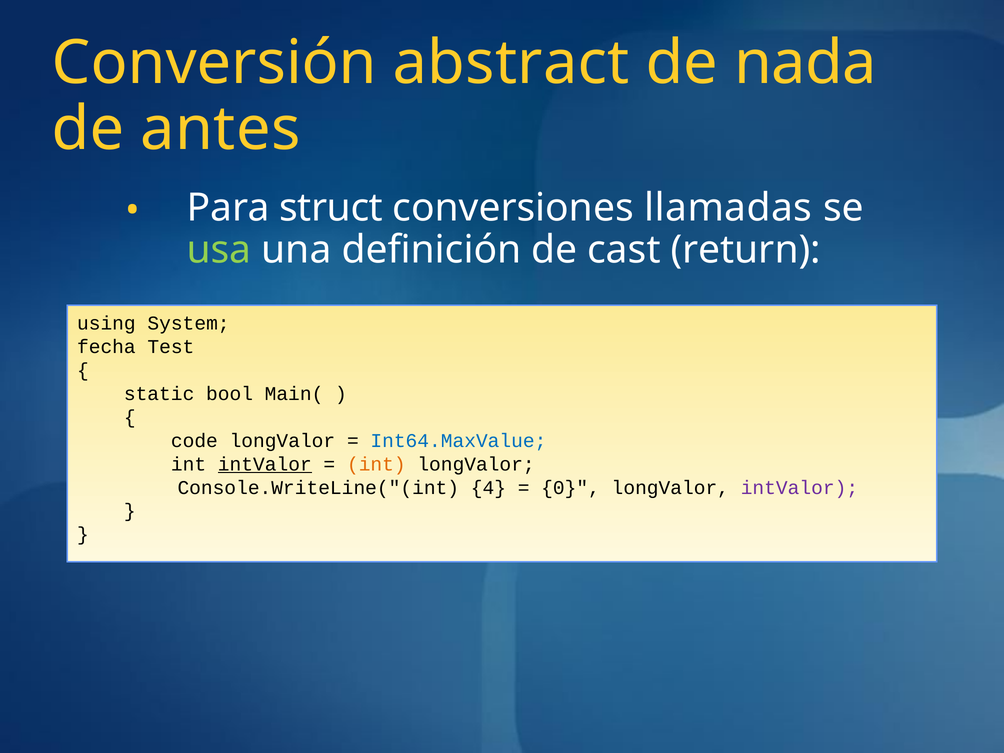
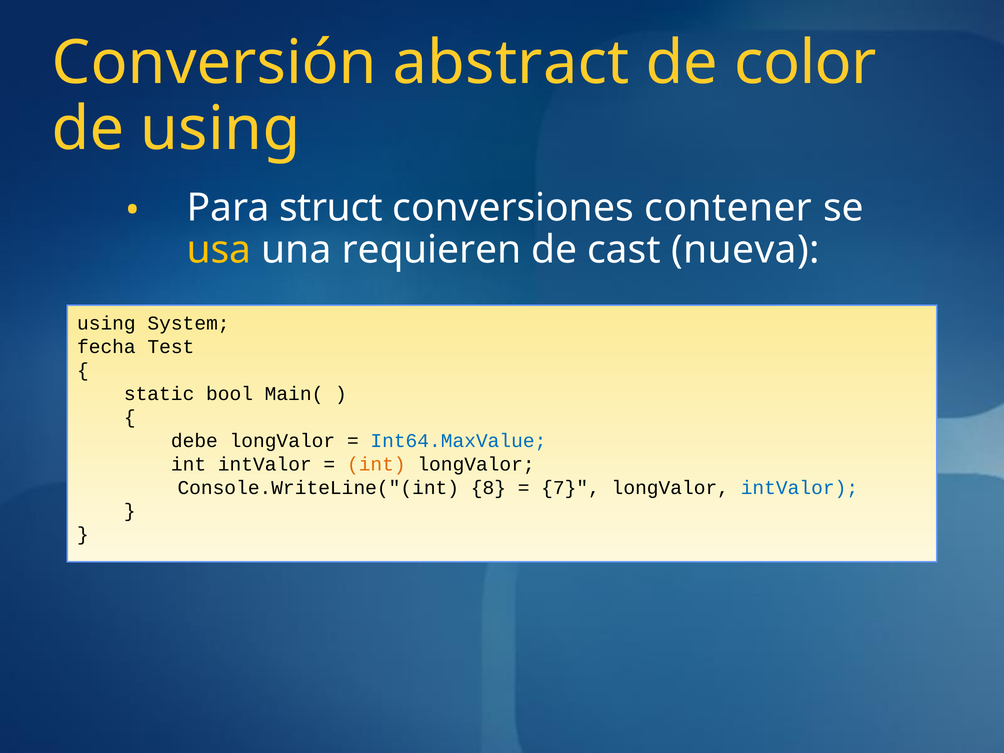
nada: nada -> color
de antes: antes -> using
llamadas: llamadas -> contener
usa colour: light green -> yellow
definición: definición -> requieren
return: return -> nueva
code: code -> debe
intValor at (265, 464) underline: present -> none
4: 4 -> 8
0: 0 -> 7
intValor at (799, 488) colour: purple -> blue
